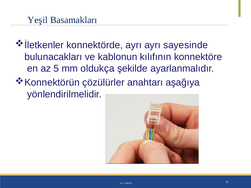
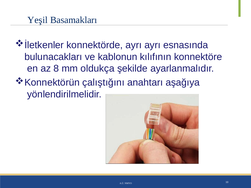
sayesinde: sayesinde -> esnasında
5: 5 -> 8
çözülürler: çözülürler -> çalıştığını
